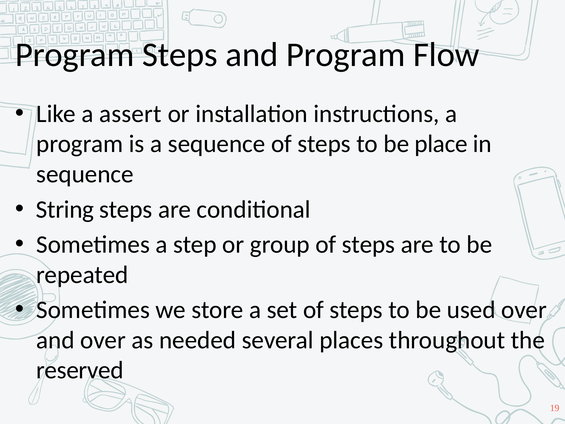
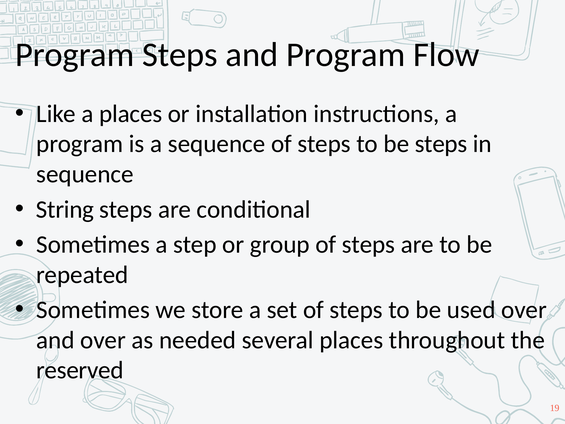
a assert: assert -> places
be place: place -> steps
